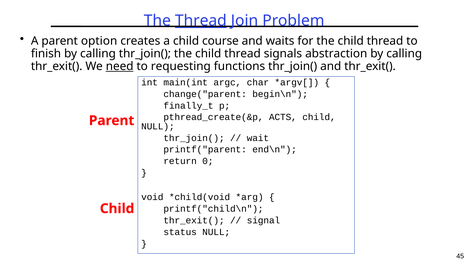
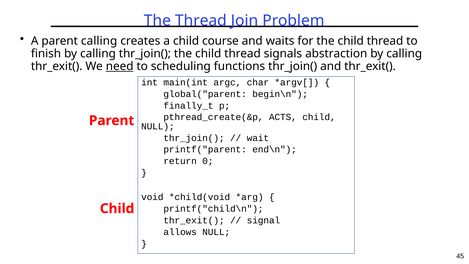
Thread at (201, 21) underline: present -> none
parent option: option -> calling
requesting: requesting -> scheduling
change("parent: change("parent -> global("parent
status: status -> allows
